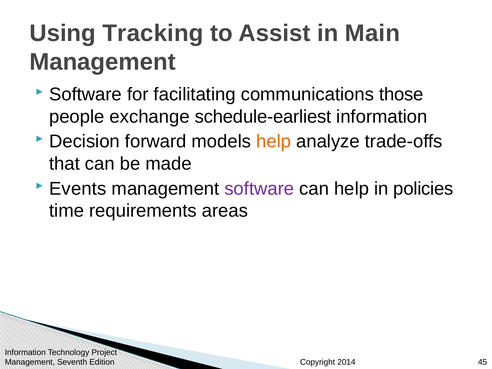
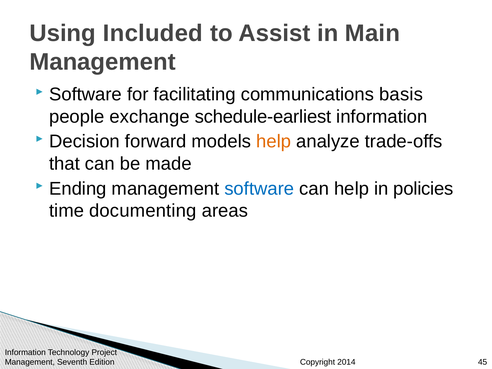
Tracking: Tracking -> Included
those: those -> basis
Events: Events -> Ending
software at (259, 189) colour: purple -> blue
requirements: requirements -> documenting
